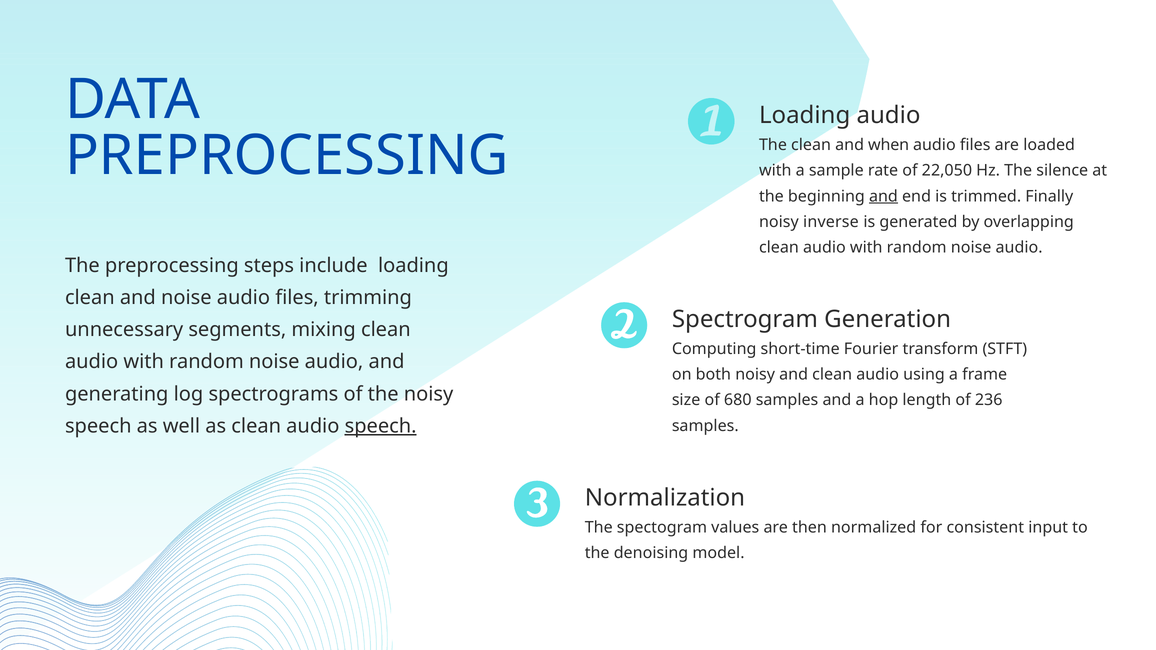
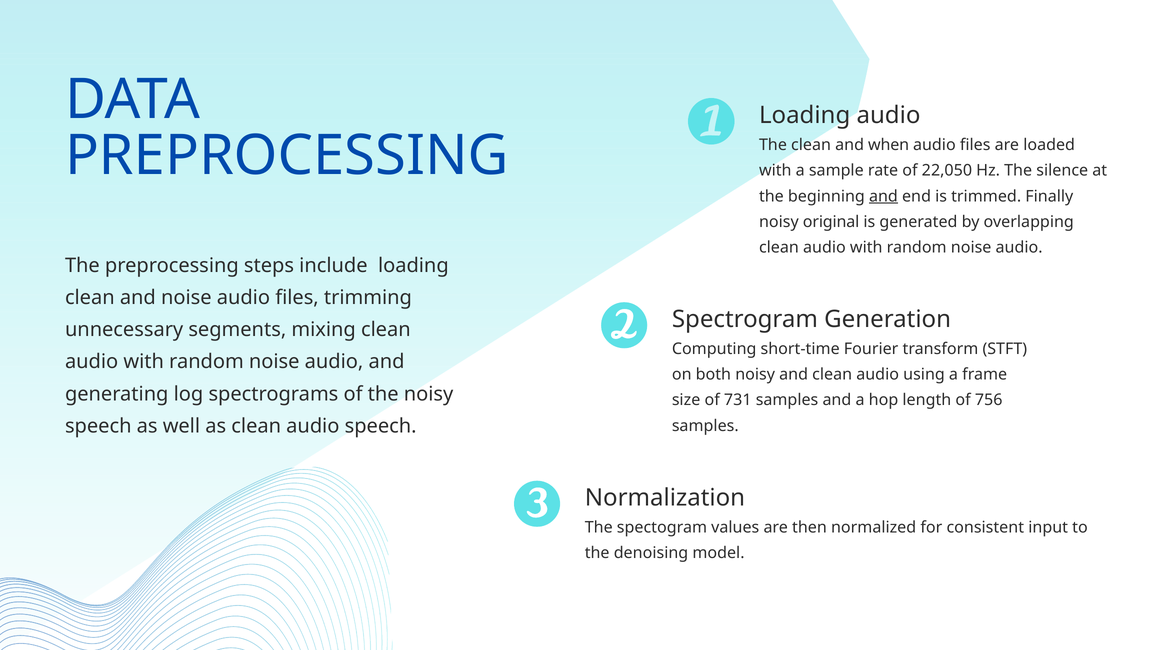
inverse: inverse -> original
680: 680 -> 731
236: 236 -> 756
speech at (381, 426) underline: present -> none
